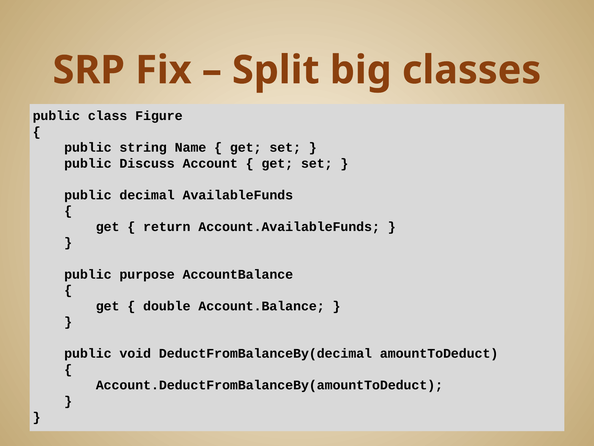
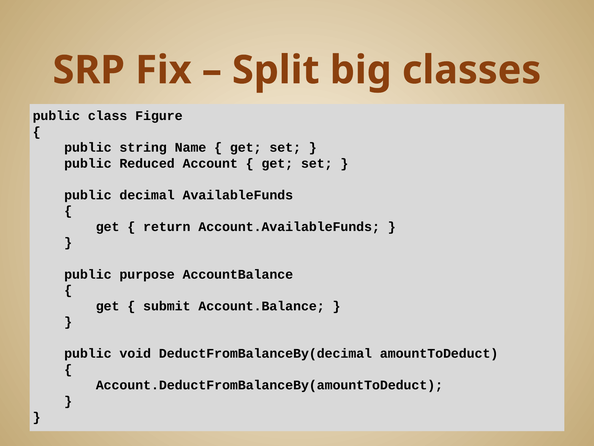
Discuss: Discuss -> Reduced
double: double -> submit
